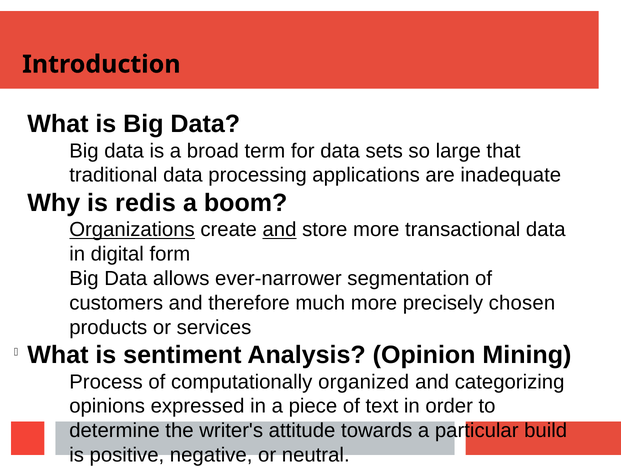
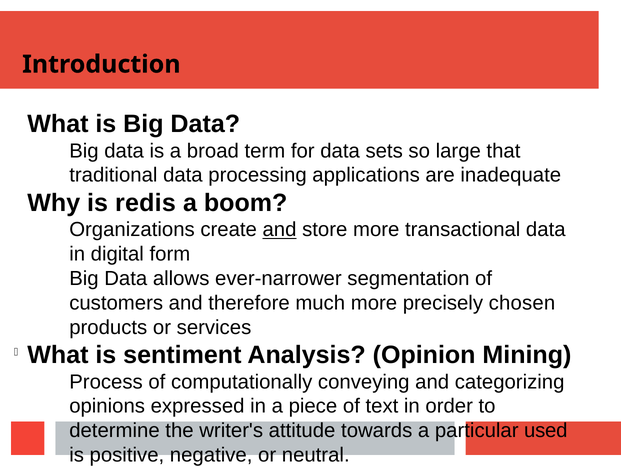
Organizations underline: present -> none
organized: organized -> conveying
build: build -> used
